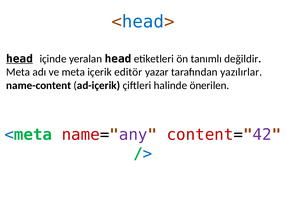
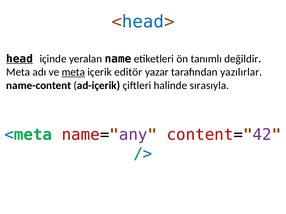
yeralan head: head -> name
meta at (73, 72) underline: none -> present
önerilen: önerilen -> sırasıyla
